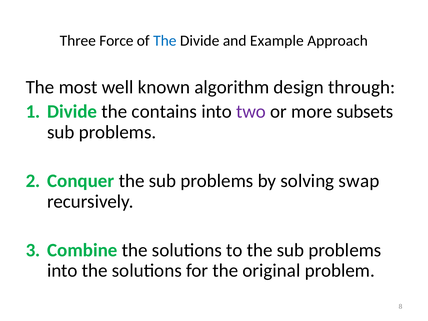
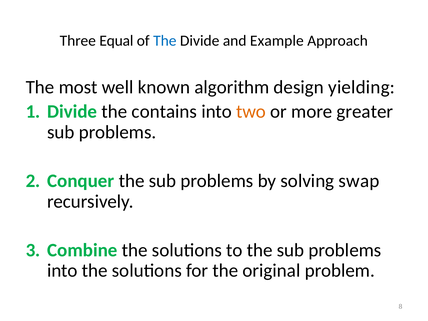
Force: Force -> Equal
through: through -> yielding
two colour: purple -> orange
subsets: subsets -> greater
